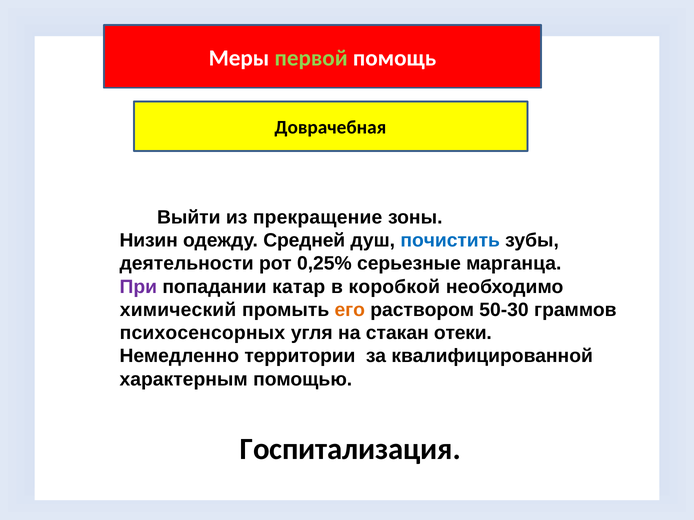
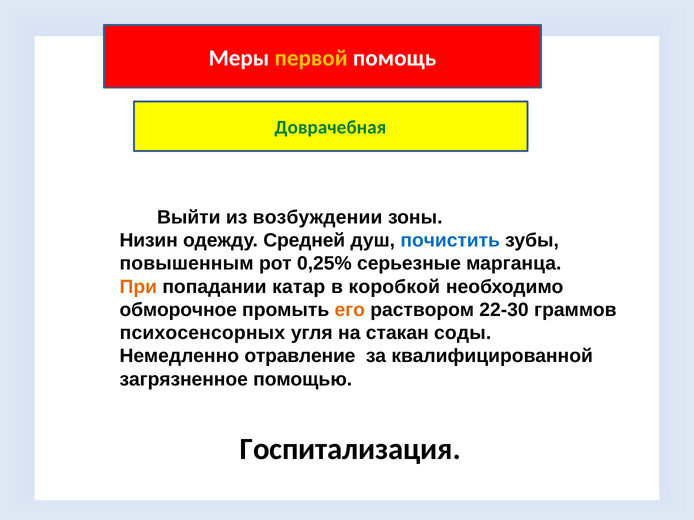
первой colour: light green -> yellow
Доврачебная colour: black -> green
прекращение: прекращение -> возбуждении
деятельности: деятельности -> повышенным
При colour: purple -> orange
химический: химический -> обморочное
50-30: 50-30 -> 22-30
отеки: отеки -> соды
территории: территории -> отравление
характерным: характерным -> загрязненное
